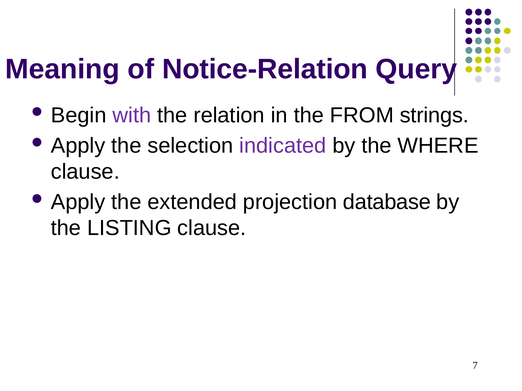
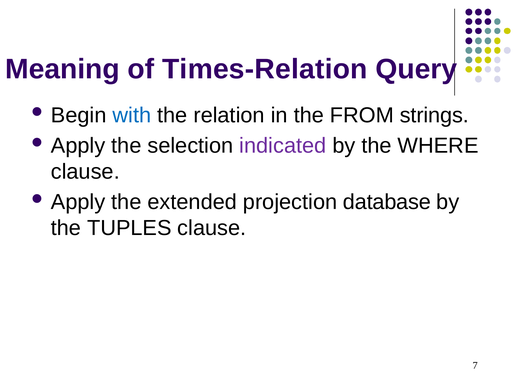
Notice-Relation: Notice-Relation -> Times-Relation
with colour: purple -> blue
LISTING: LISTING -> TUPLES
